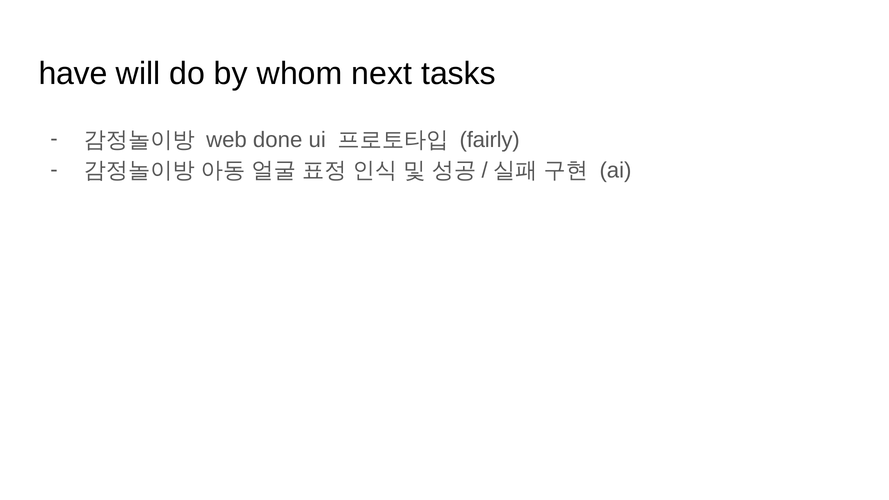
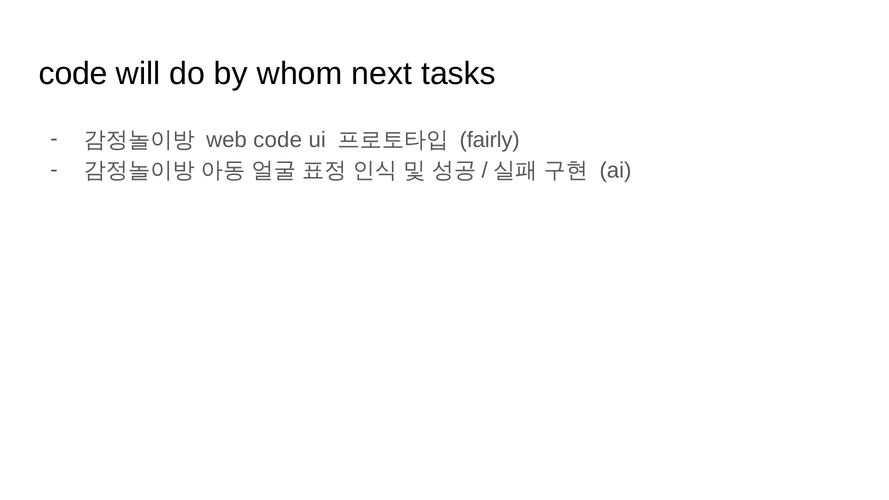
have at (73, 74): have -> code
web done: done -> code
